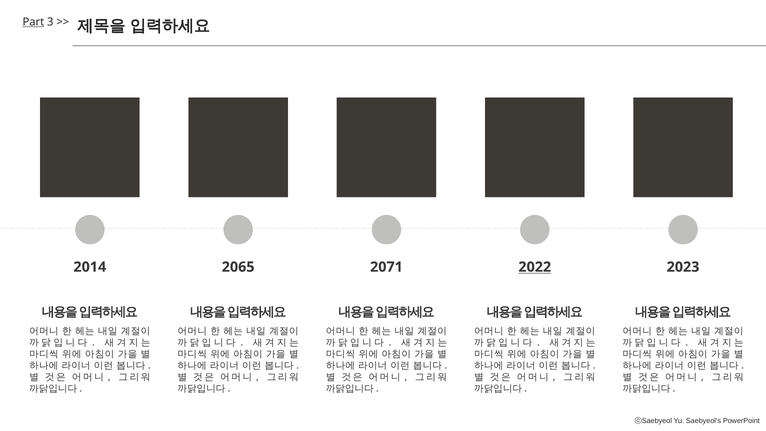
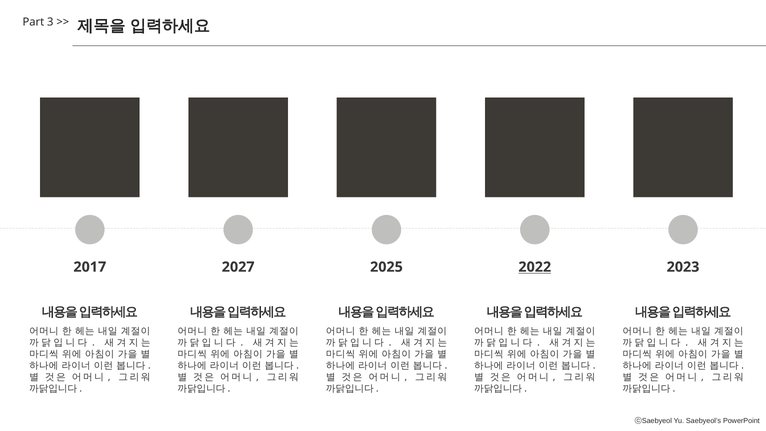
Part underline: present -> none
2014: 2014 -> 2017
2065: 2065 -> 2027
2071: 2071 -> 2025
